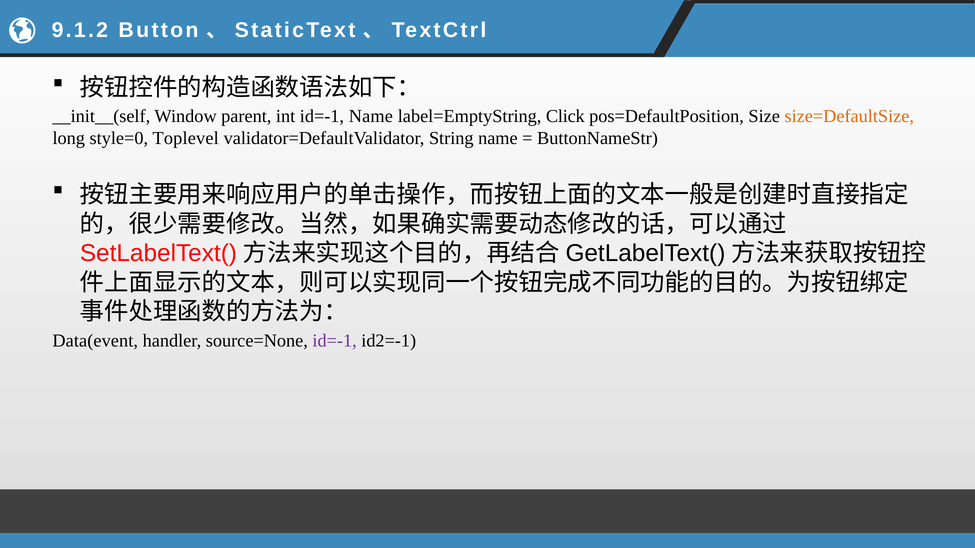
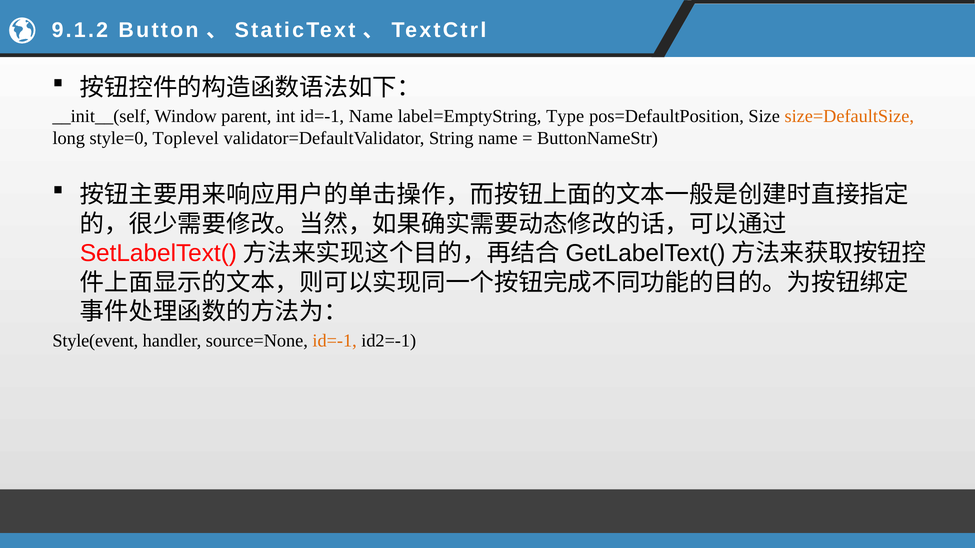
Click: Click -> Type
Data(event: Data(event -> Style(event
id=-1 at (335, 341) colour: purple -> orange
